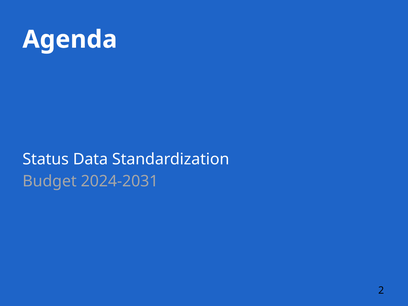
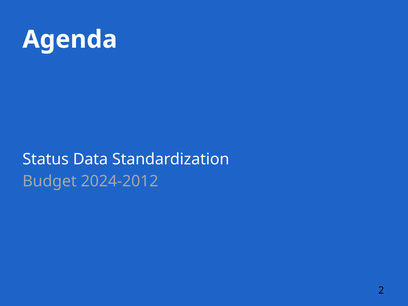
2024-2031: 2024-2031 -> 2024-2012
